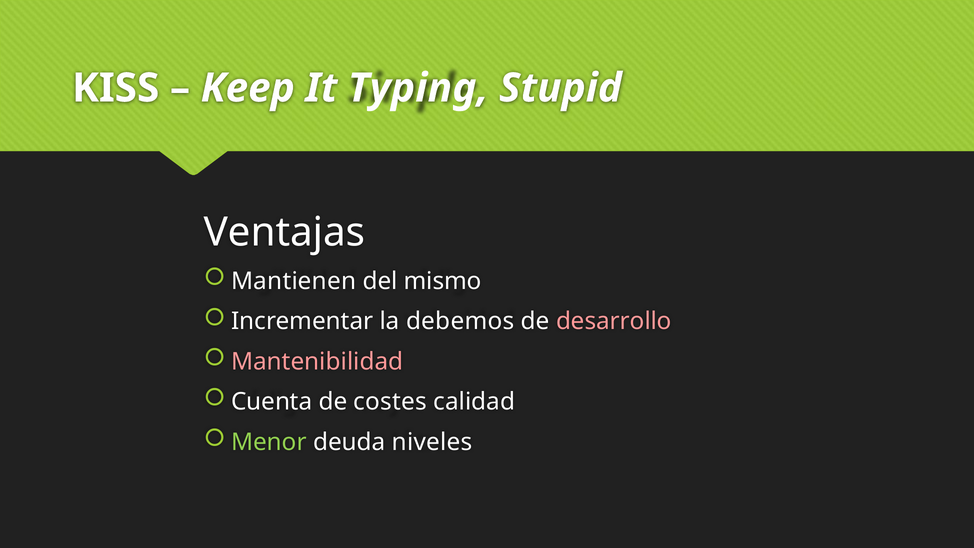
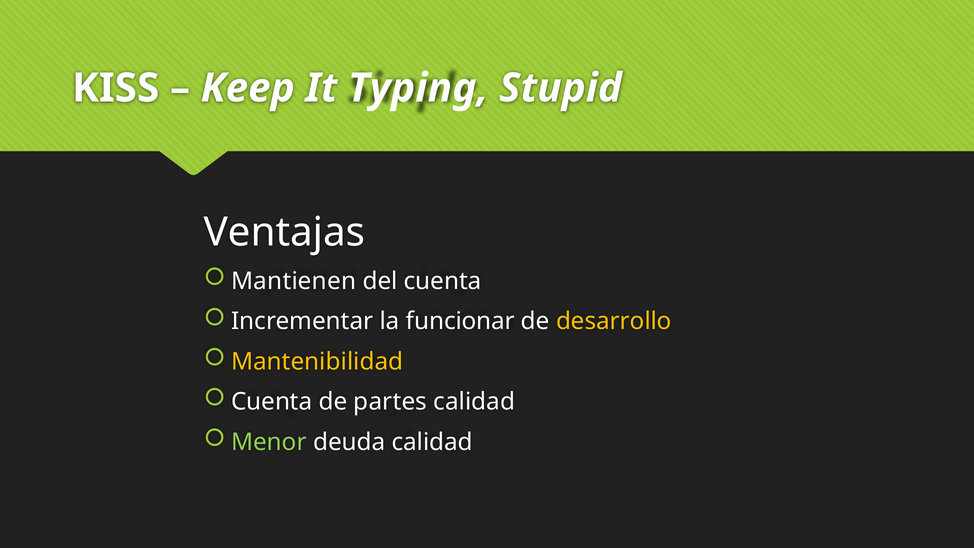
del mismo: mismo -> cuenta
debemos: debemos -> funcionar
desarrollo colour: pink -> yellow
Mantenibilidad colour: pink -> yellow
costes: costes -> partes
deuda niveles: niveles -> calidad
